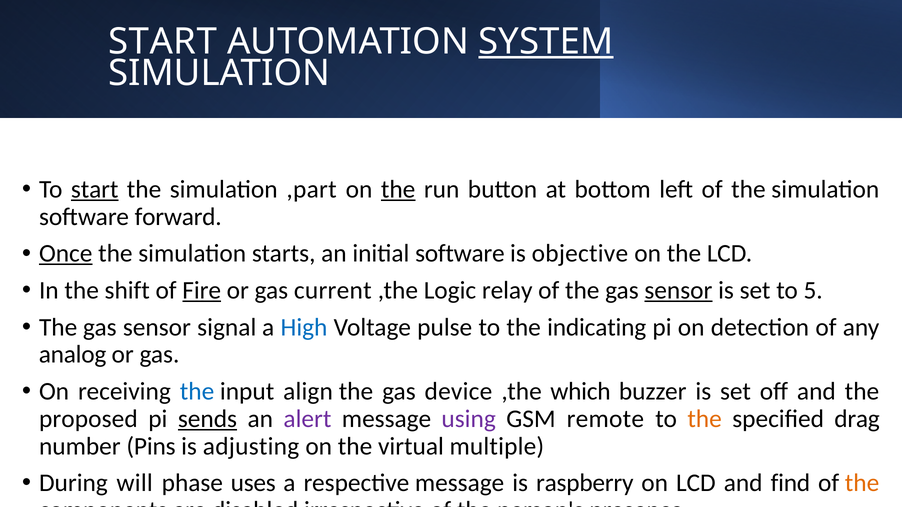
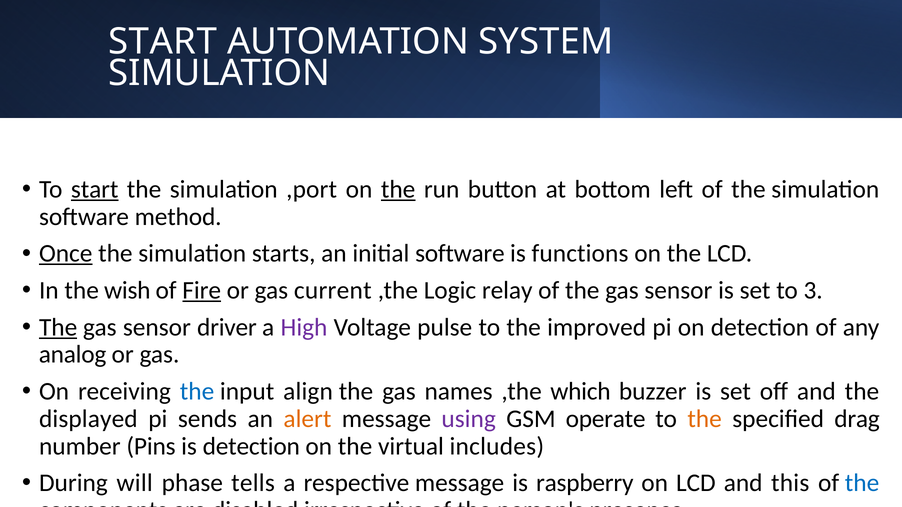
SYSTEM underline: present -> none
,part: ,part -> ,port
forward: forward -> method
objective: objective -> functions
shift: shift -> wish
sensor at (678, 291) underline: present -> none
5: 5 -> 3
The at (58, 327) underline: none -> present
signal: signal -> driver
High colour: blue -> purple
indicating: indicating -> improved
device: device -> names
proposed: proposed -> displayed
sends underline: present -> none
alert colour: purple -> orange
remote: remote -> operate
is adjusting: adjusting -> detection
multiple: multiple -> includes
uses: uses -> tells
find: find -> this
the at (862, 483) colour: orange -> blue
